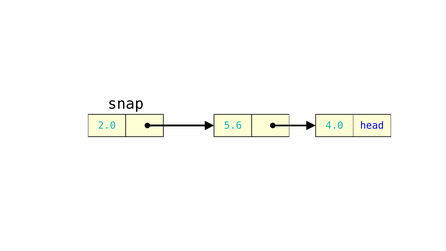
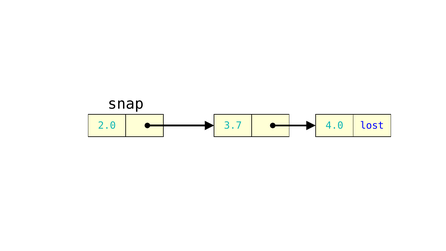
5.6: 5.6 -> 3.7
head: head -> lost
